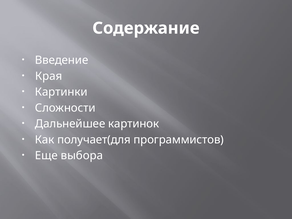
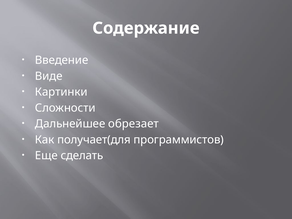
Края: Края -> Виде
картинок: картинок -> обрезает
выбора: выбора -> сделать
